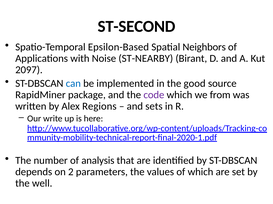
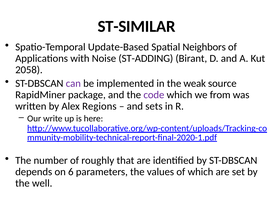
ST-SECOND: ST-SECOND -> ST-SIMILAR
Epsilon-Based: Epsilon-Based -> Update-Based
ST-NEARBY: ST-NEARBY -> ST-ADDING
2097: 2097 -> 2058
can colour: blue -> purple
good: good -> weak
analysis: analysis -> roughly
2: 2 -> 6
